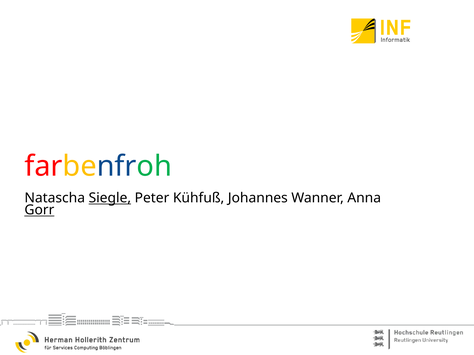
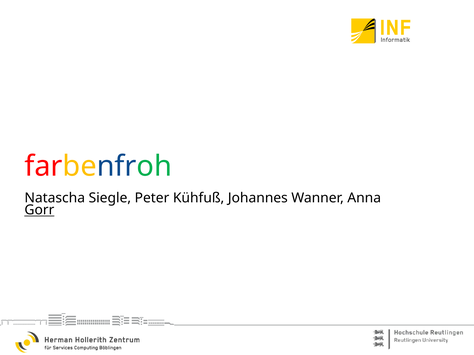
Siegle underline: present -> none
